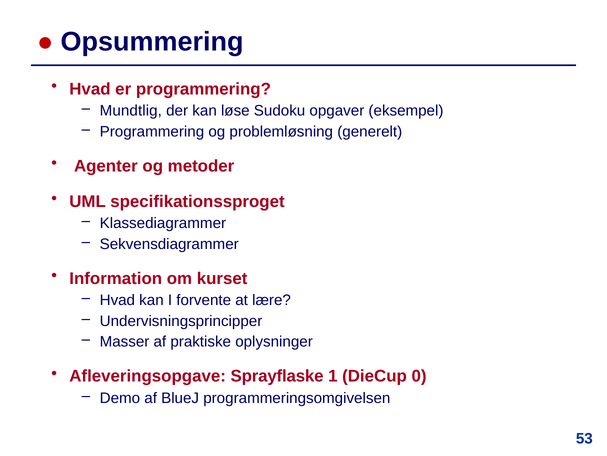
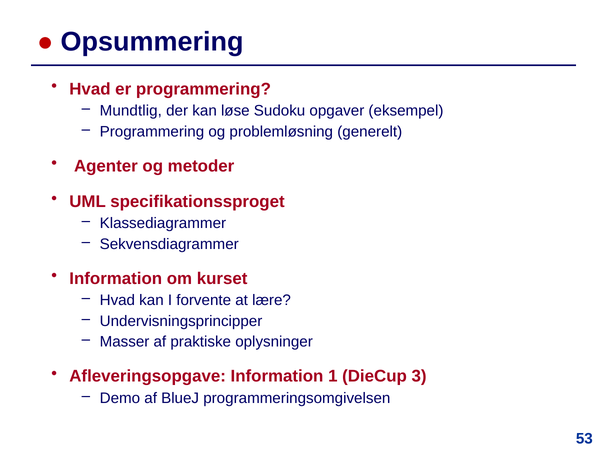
Afleveringsopgave Sprayflaske: Sprayflaske -> Information
0: 0 -> 3
